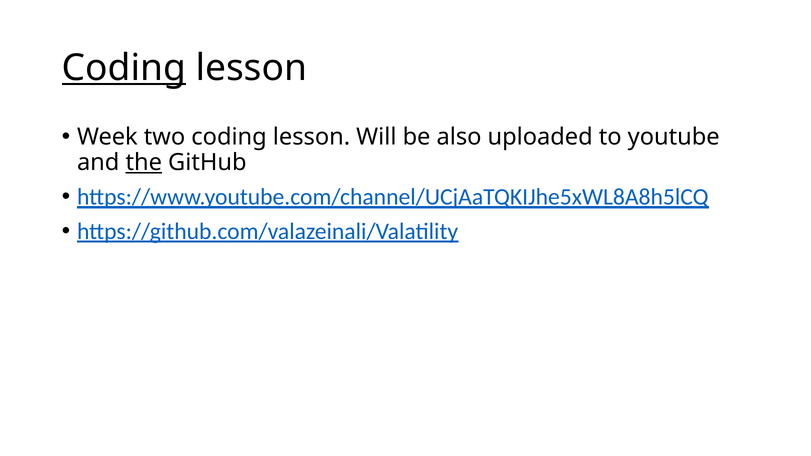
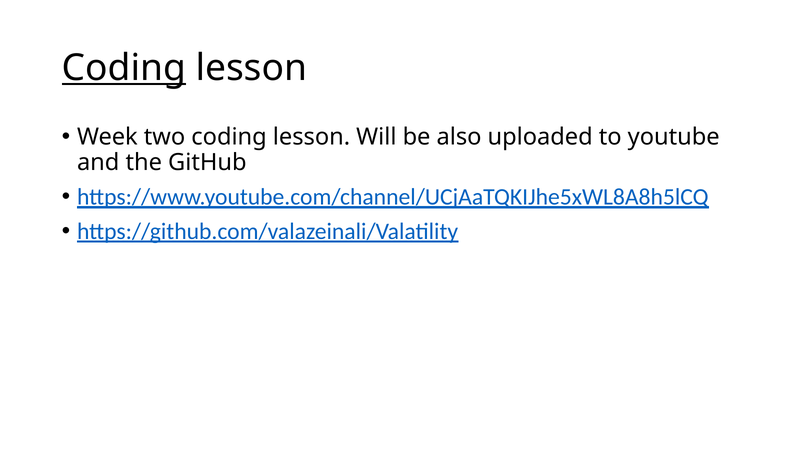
the underline: present -> none
